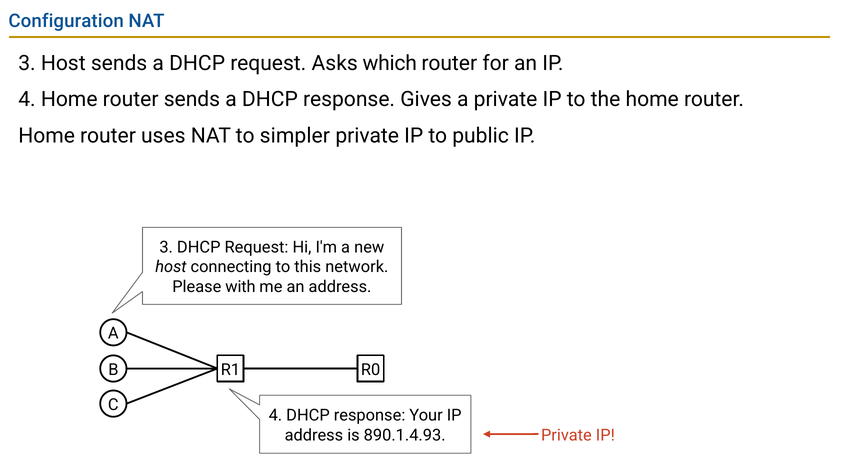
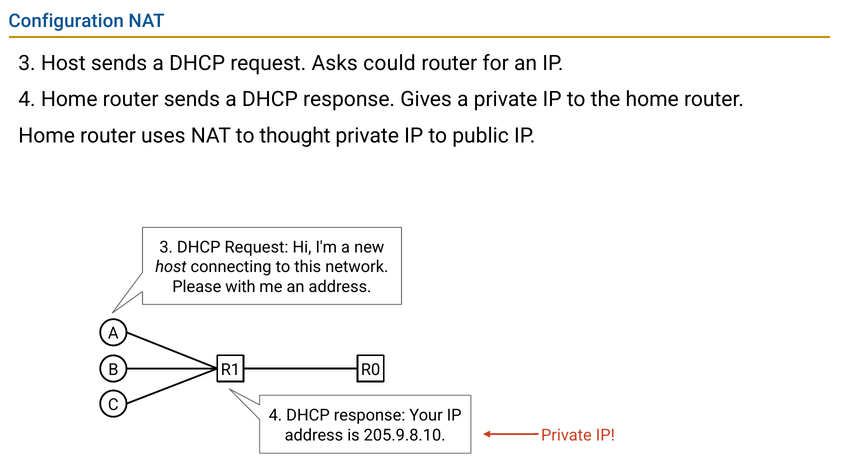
which: which -> could
simpler: simpler -> thought
890.1.4.93: 890.1.4.93 -> 205.9.8.10
